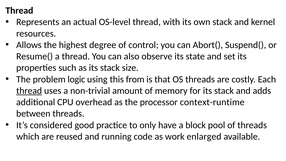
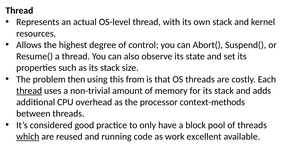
logic: logic -> then
context-runtime: context-runtime -> context-methods
which underline: none -> present
enlarged: enlarged -> excellent
